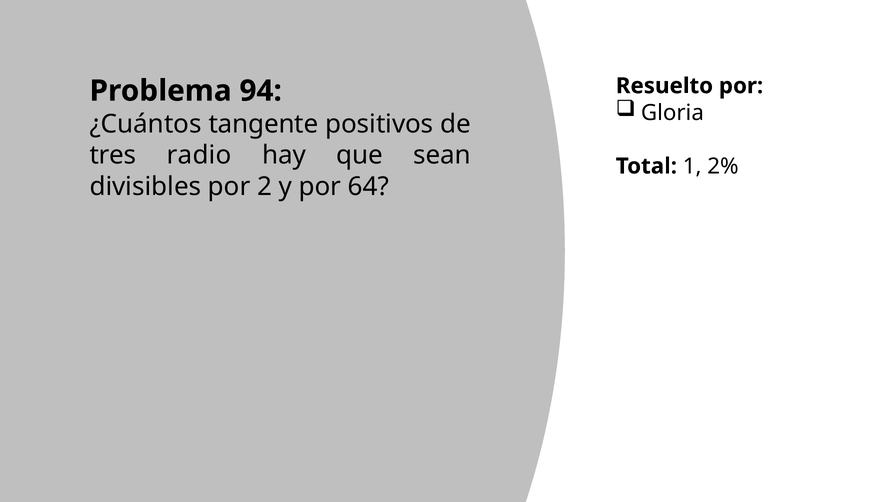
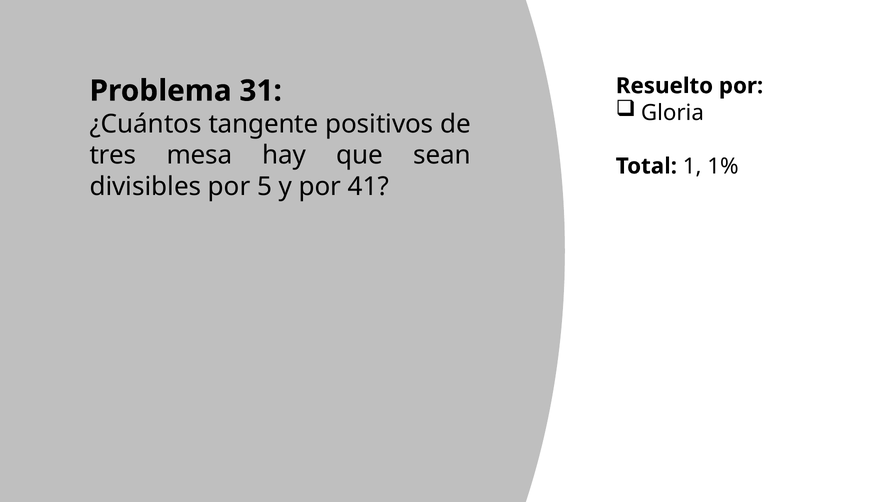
94: 94 -> 31
radio: radio -> mesa
2%: 2% -> 1%
2: 2 -> 5
64: 64 -> 41
